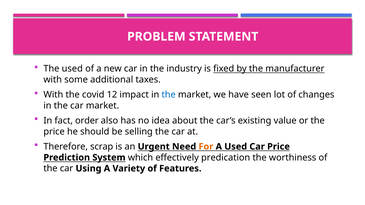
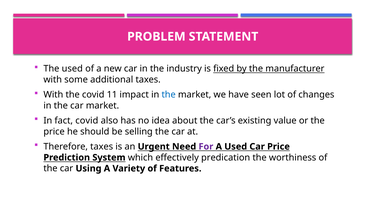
12: 12 -> 11
fact order: order -> covid
Therefore scrap: scrap -> taxes
For colour: orange -> purple
